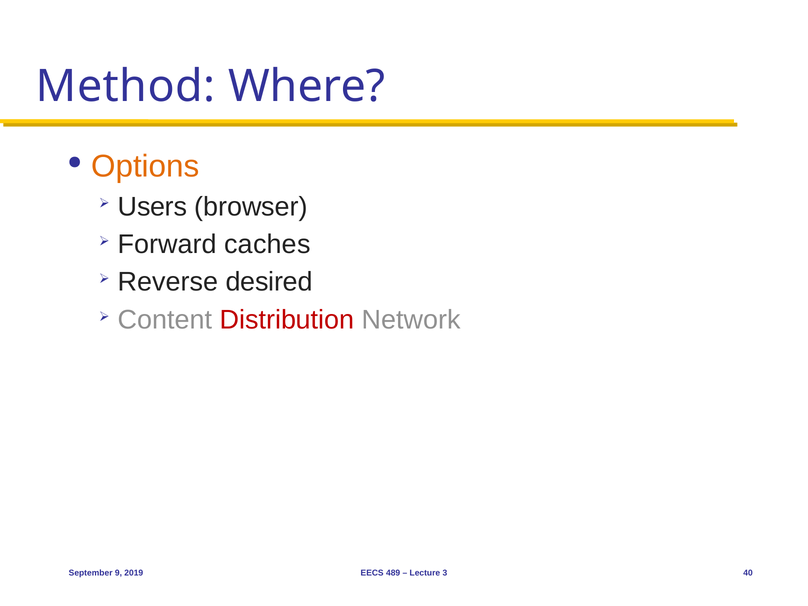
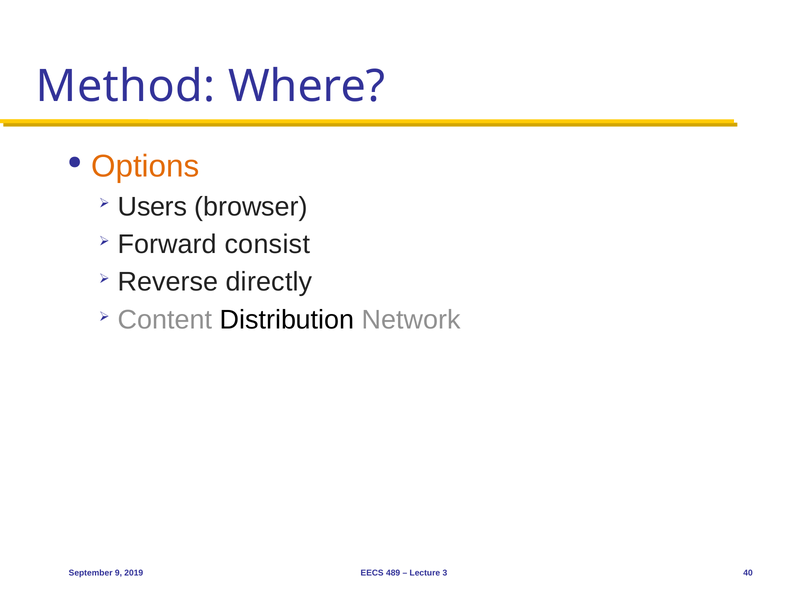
caches: caches -> consist
desired: desired -> directly
Distribution colour: red -> black
